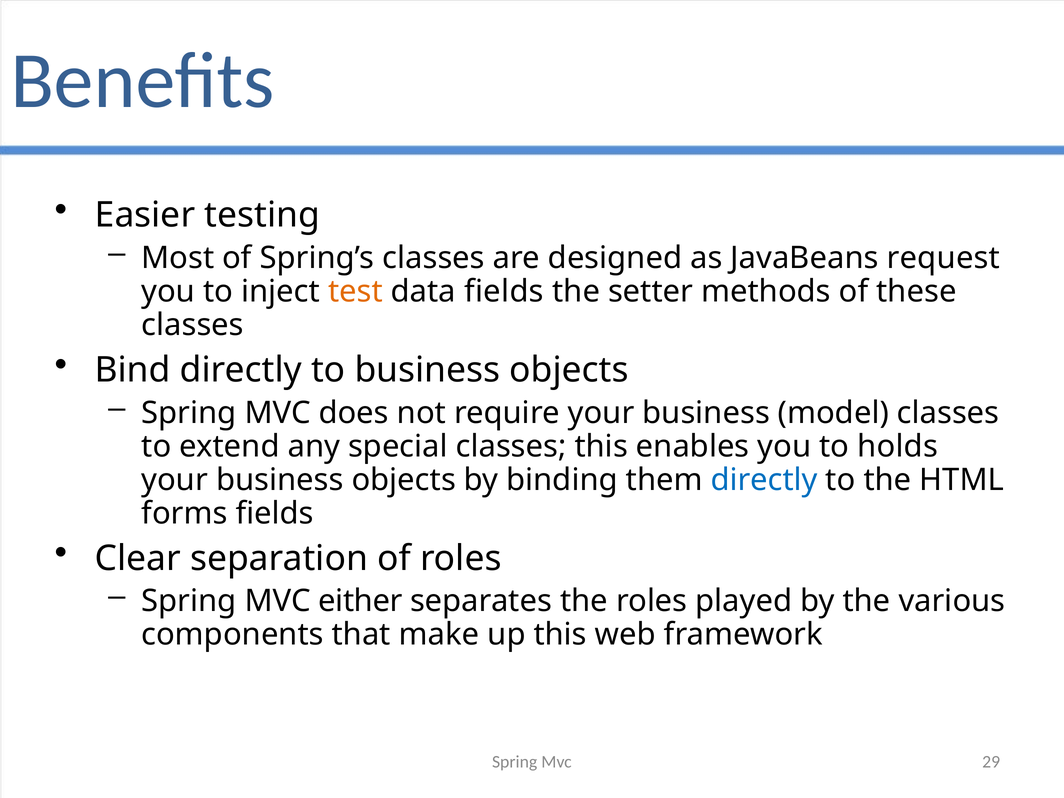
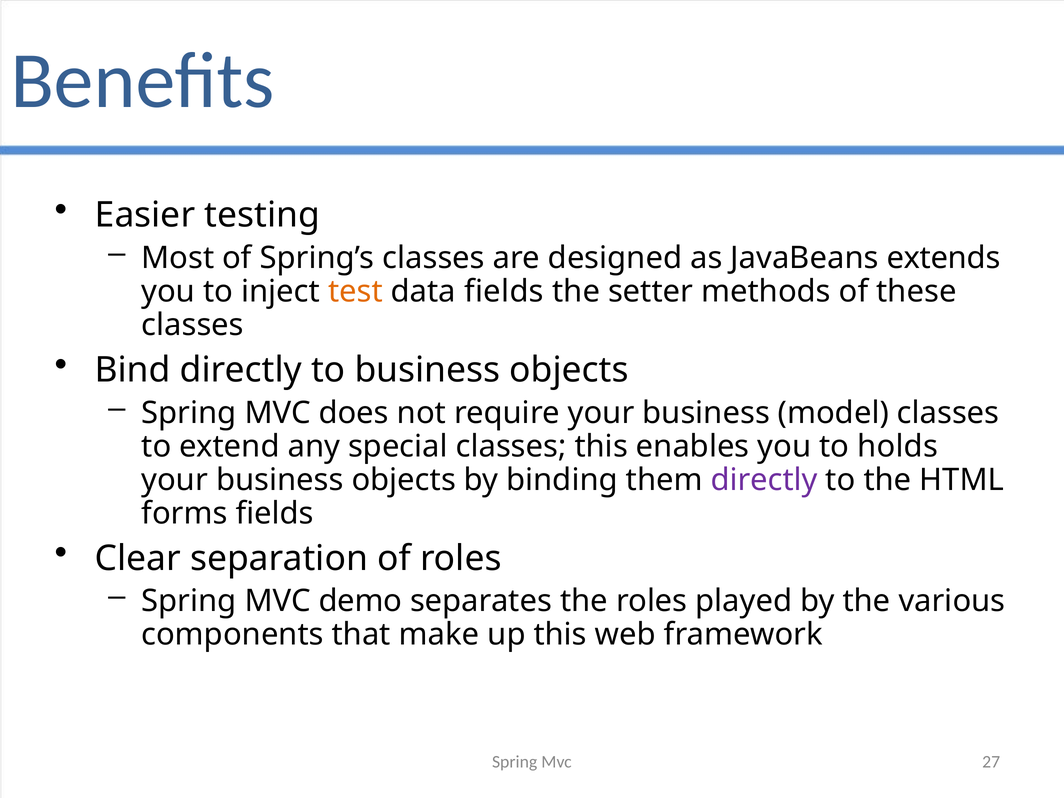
request: request -> extends
directly at (764, 480) colour: blue -> purple
either: either -> demo
29: 29 -> 27
